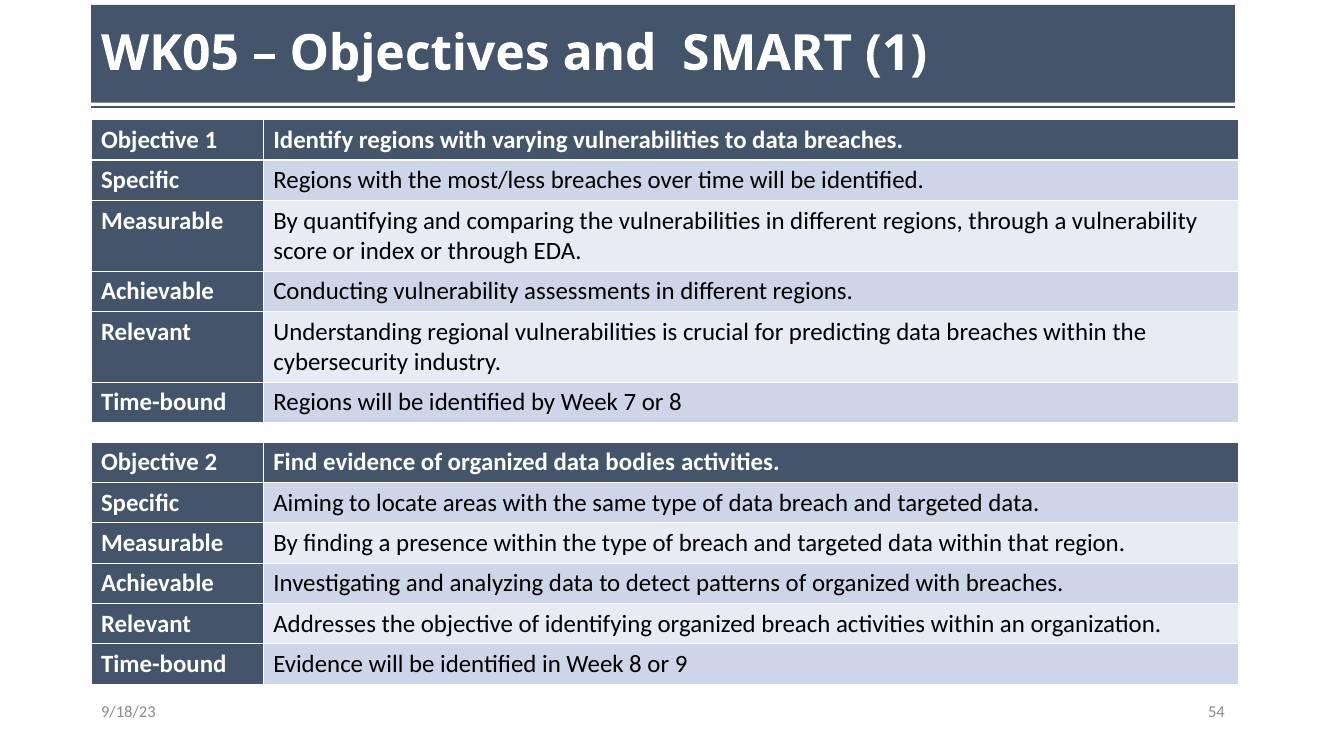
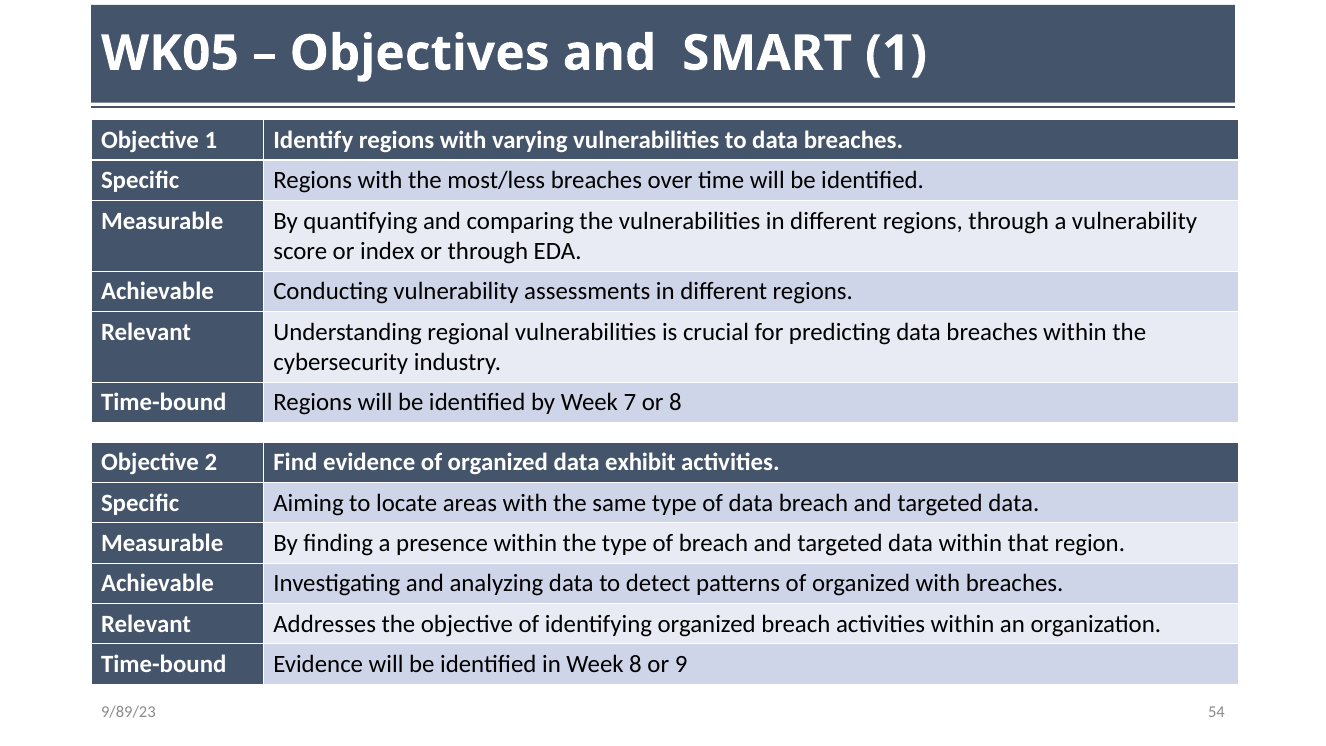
bodies: bodies -> exhibit
9/18/23: 9/18/23 -> 9/89/23
